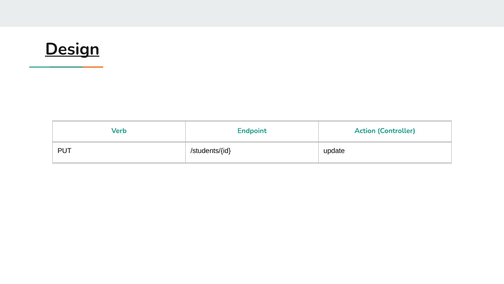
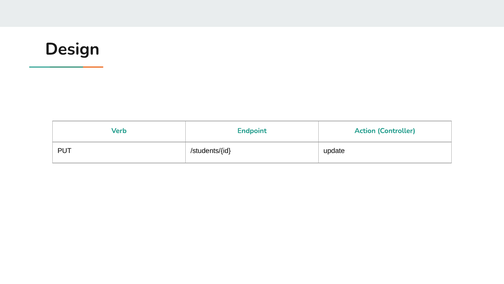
Design underline: present -> none
